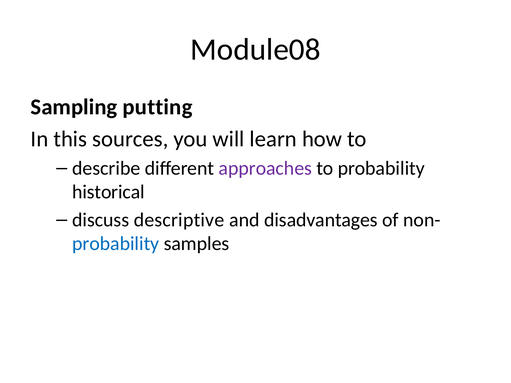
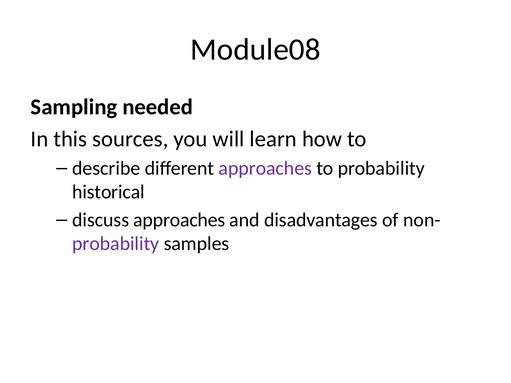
putting: putting -> needed
discuss descriptive: descriptive -> approaches
probability at (116, 244) colour: blue -> purple
